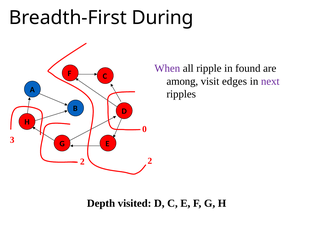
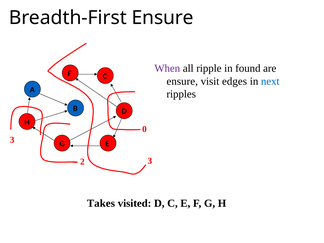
Breadth-First During: During -> Ensure
among at (182, 81): among -> ensure
next colour: purple -> blue
2 2: 2 -> 3
Depth: Depth -> Takes
